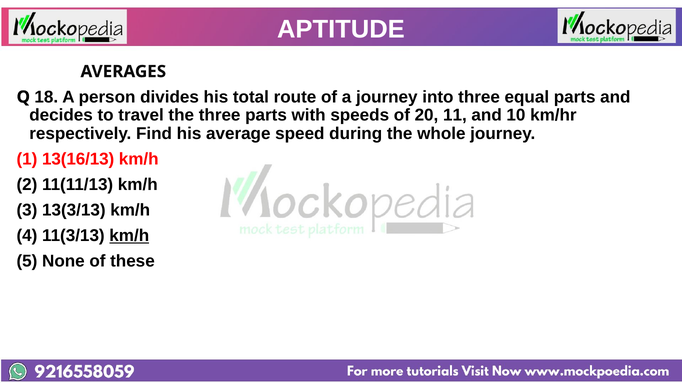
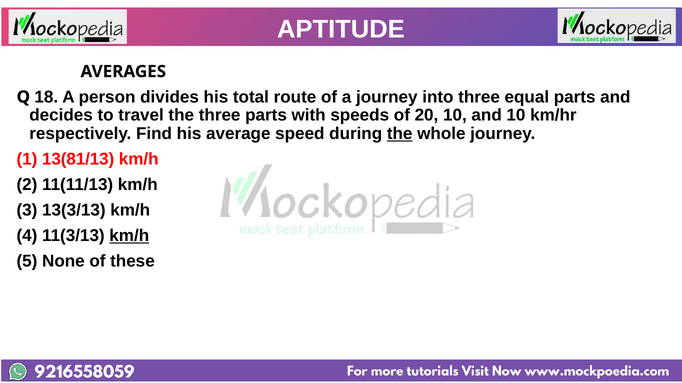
20 11: 11 -> 10
the at (400, 134) underline: none -> present
13(16/13: 13(16/13 -> 13(81/13
